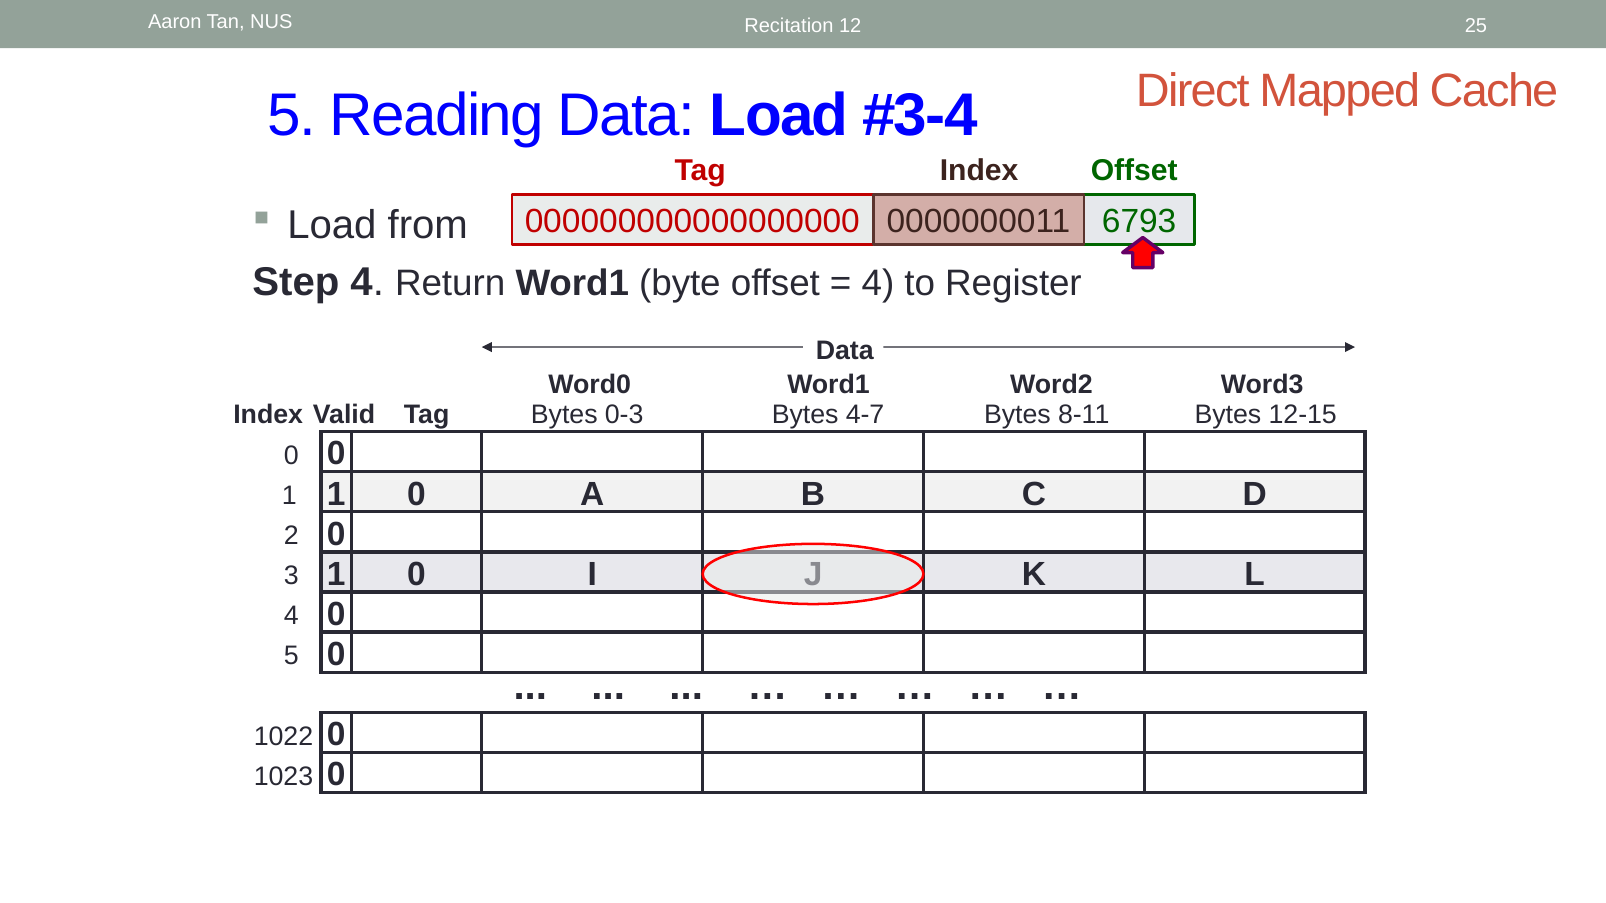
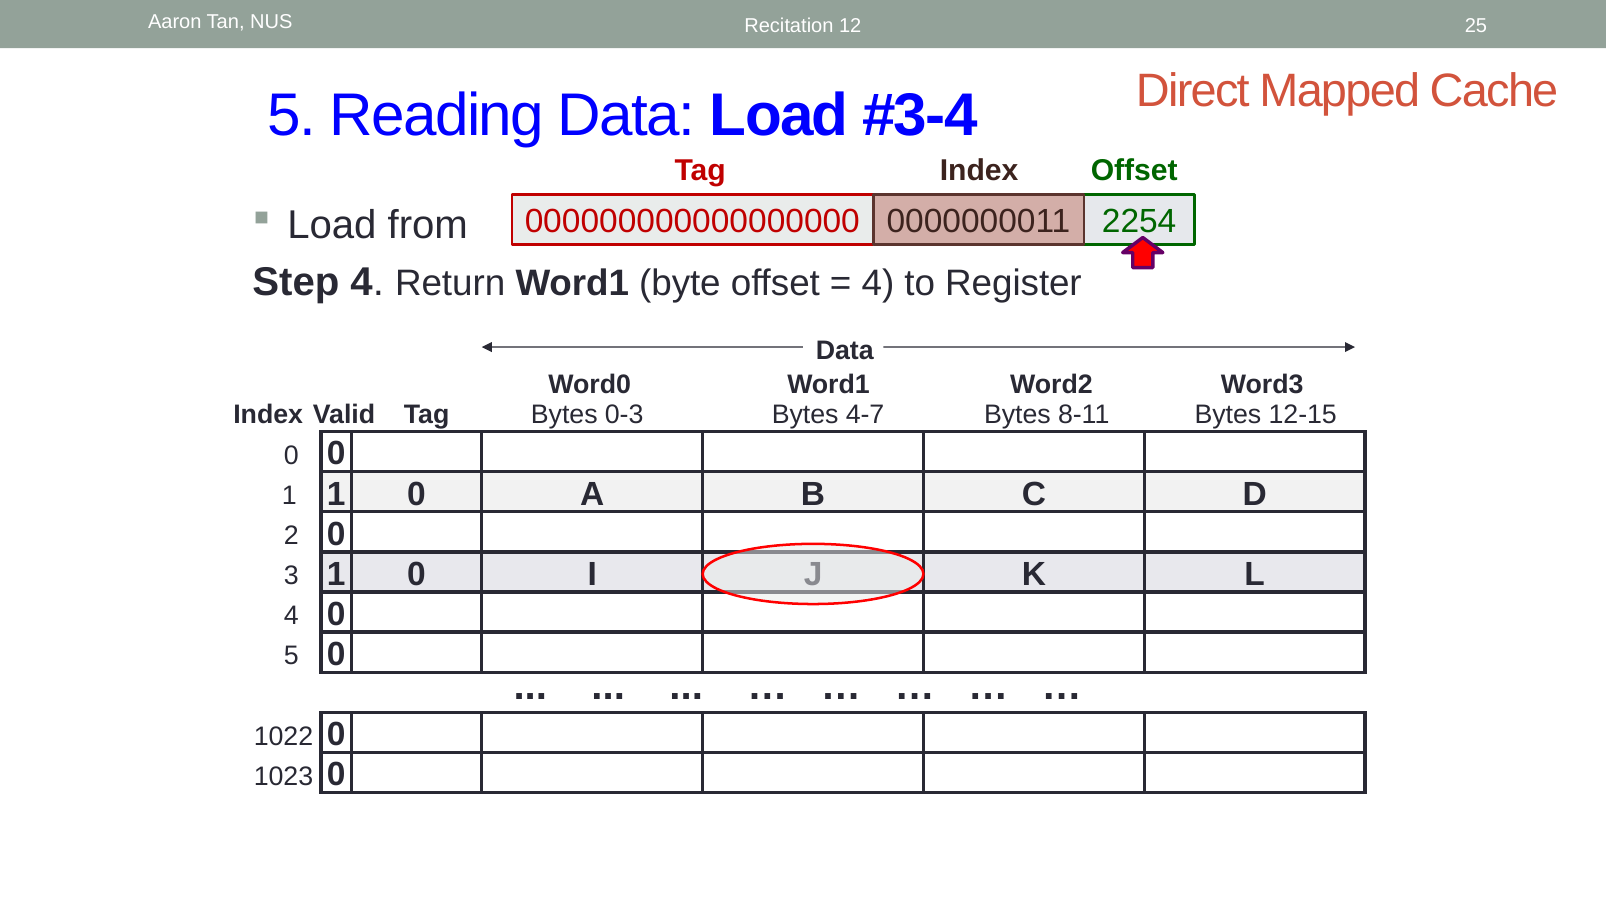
6793: 6793 -> 2254
